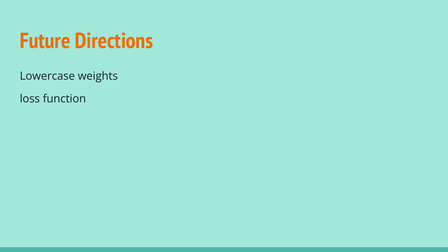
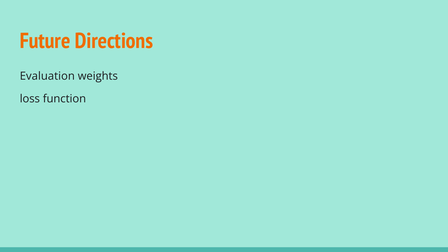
Lowercase: Lowercase -> Evaluation
